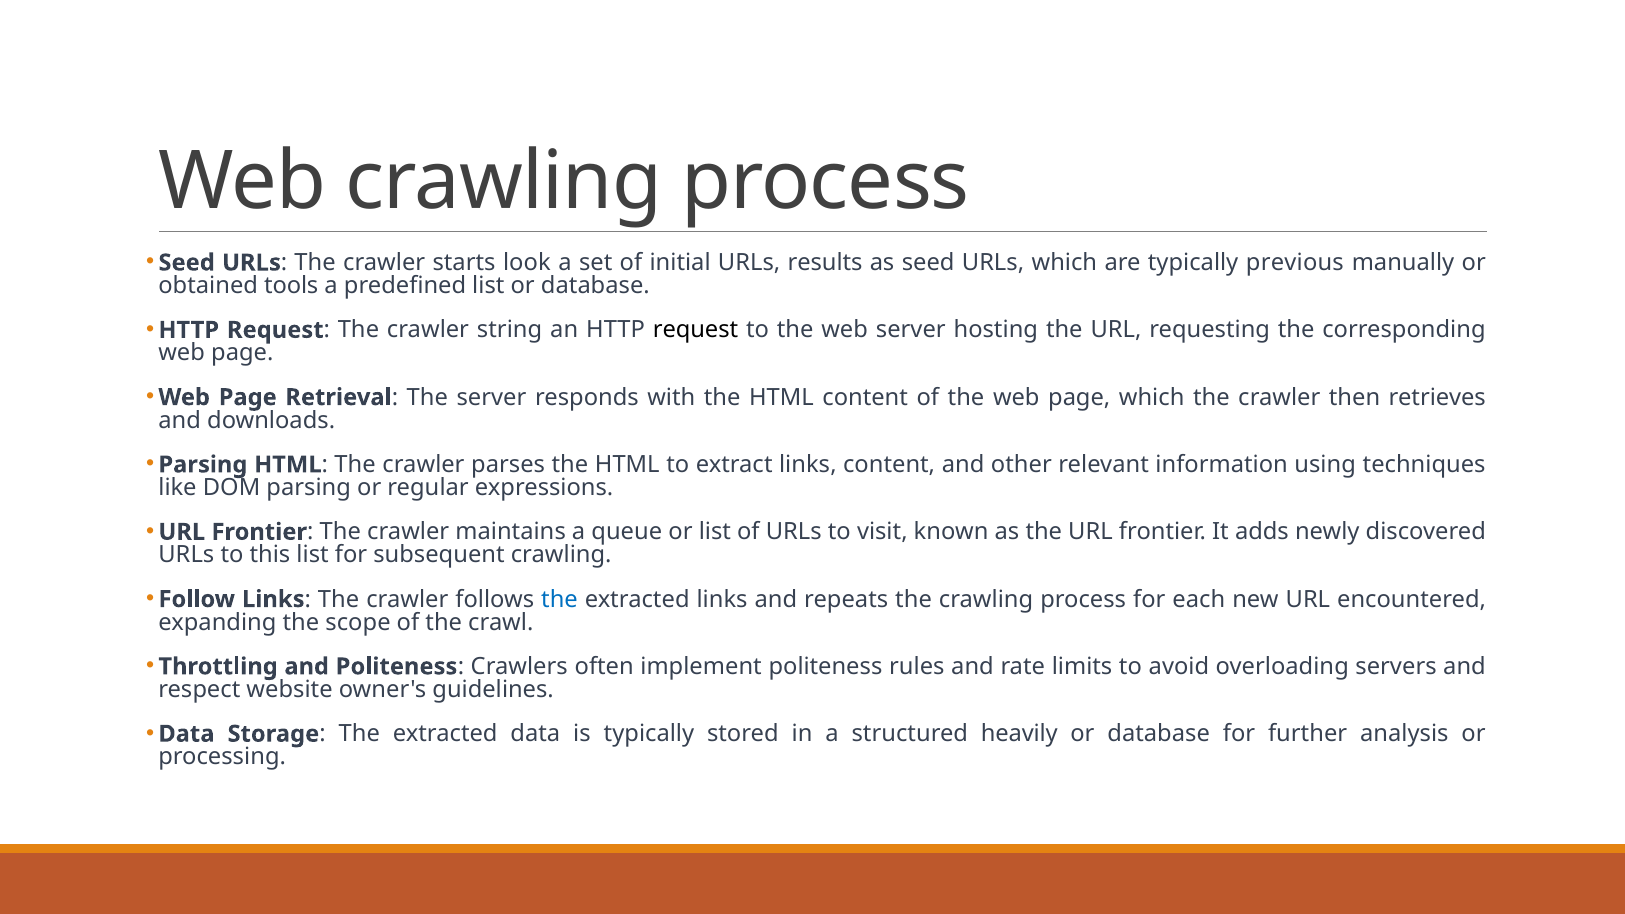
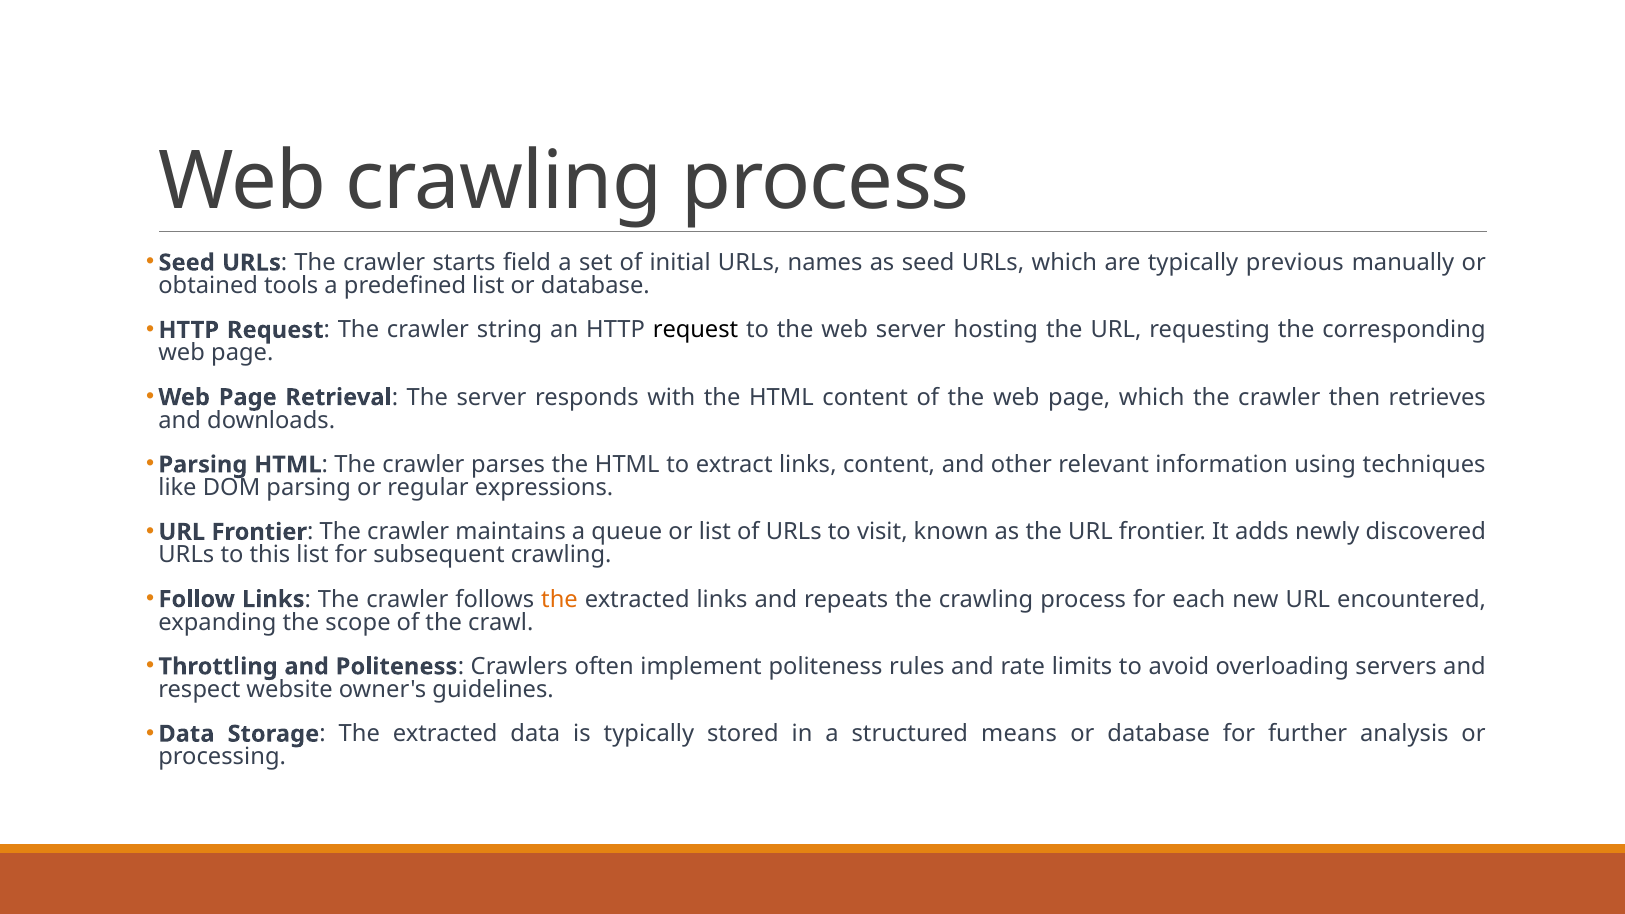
look: look -> field
results: results -> names
the at (560, 599) colour: blue -> orange
heavily: heavily -> means
